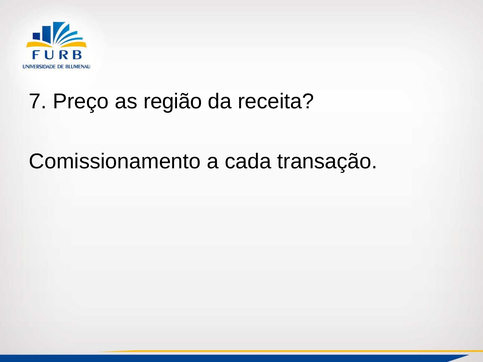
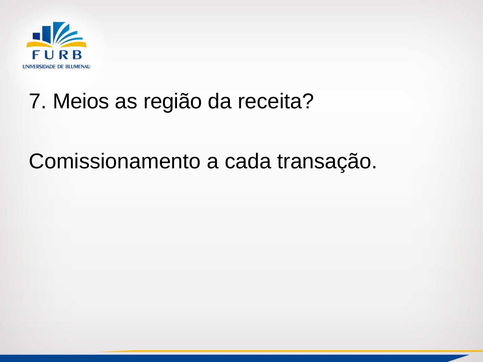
Preço: Preço -> Meios
